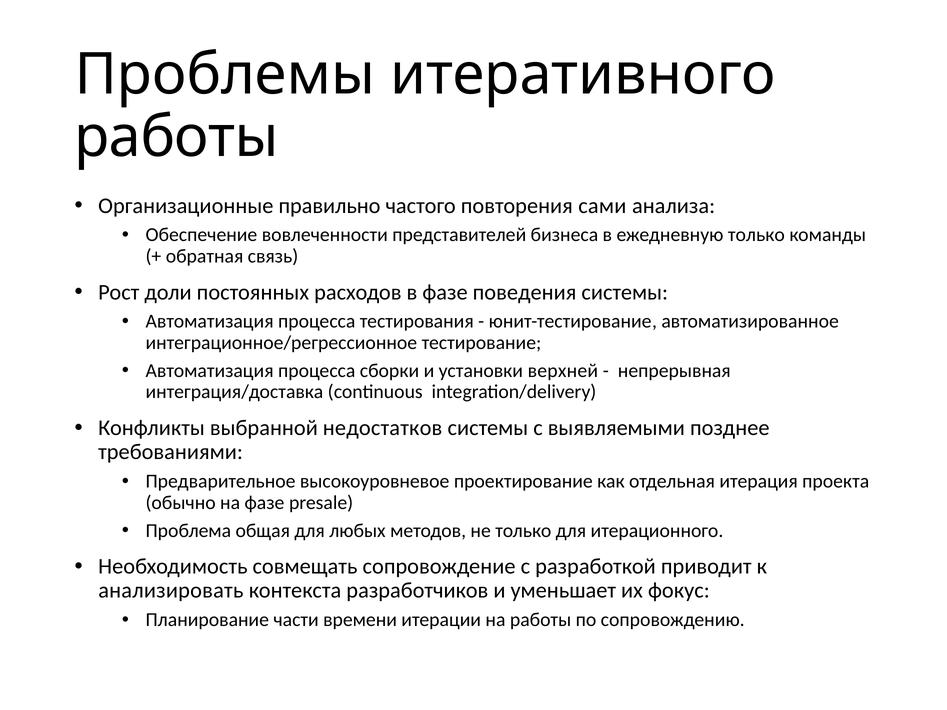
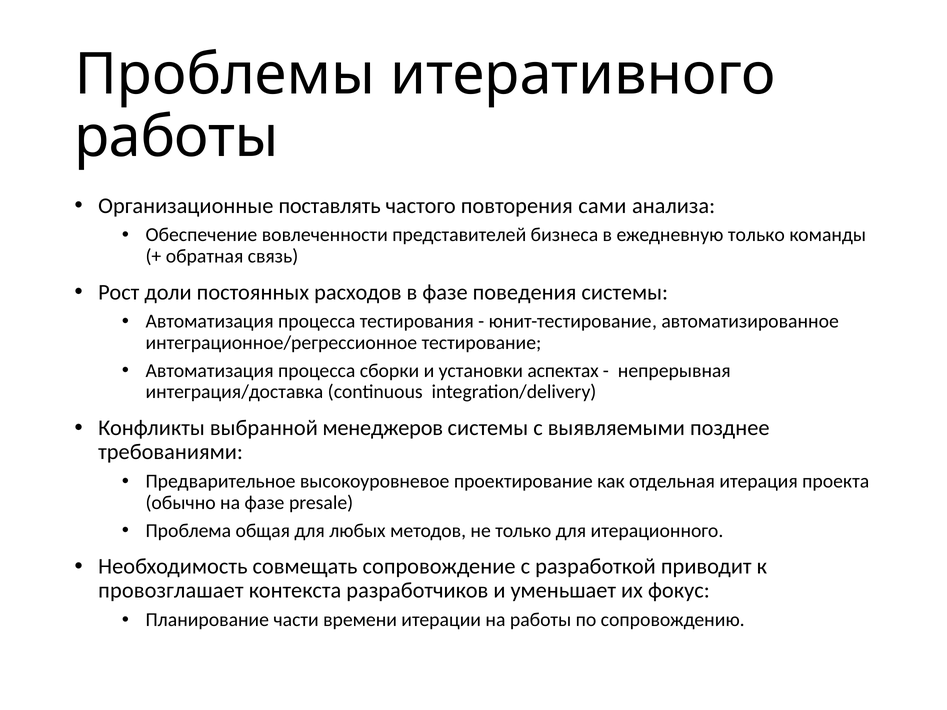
правильно: правильно -> поставлять
верхней: верхней -> аспектах
недостатков: недостатков -> менеджеров
анализировать: анализировать -> провозглашает
